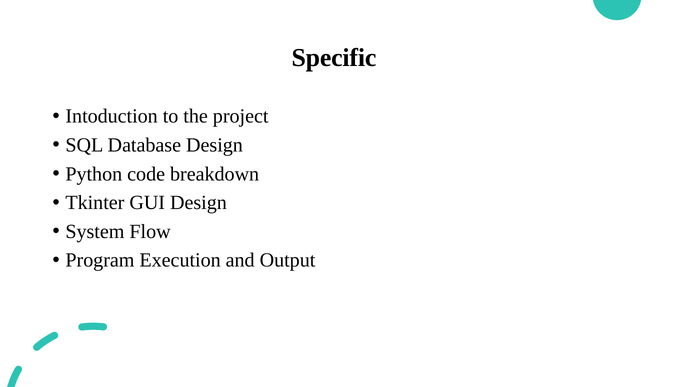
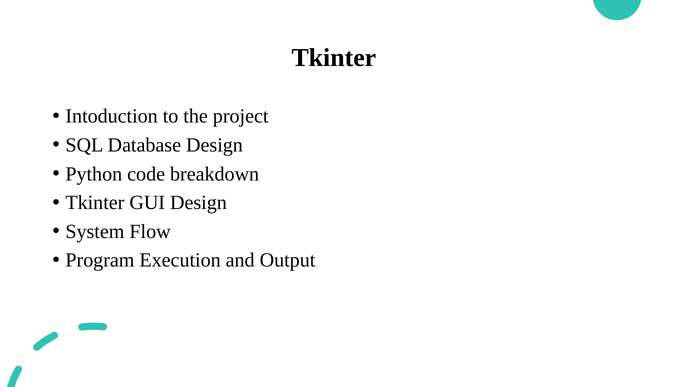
Specific at (334, 58): Specific -> Tkinter
